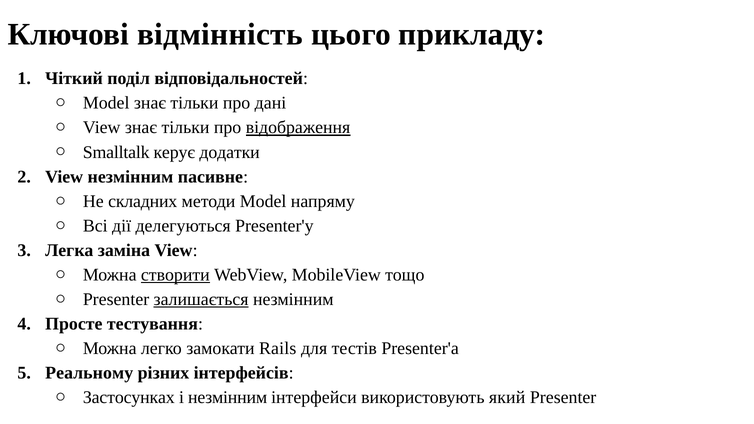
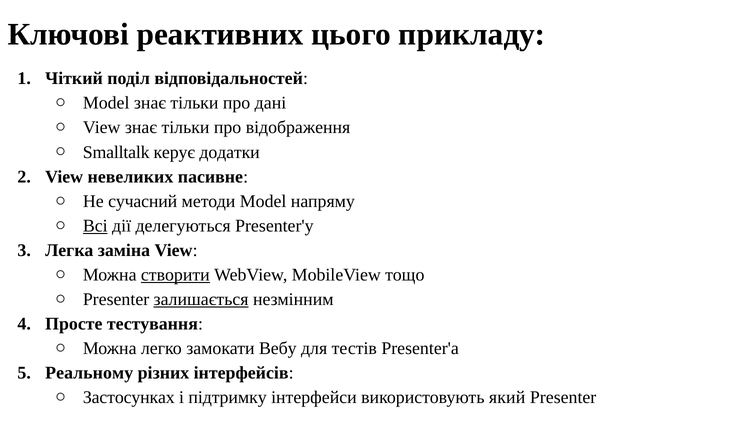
відмінність: відмінність -> реактивних
відображення underline: present -> none
View незмінним: незмінним -> невеликих
складних: складних -> сучасний
Всі underline: none -> present
Rails: Rails -> Вебу
і незмінним: незмінним -> підтримку
